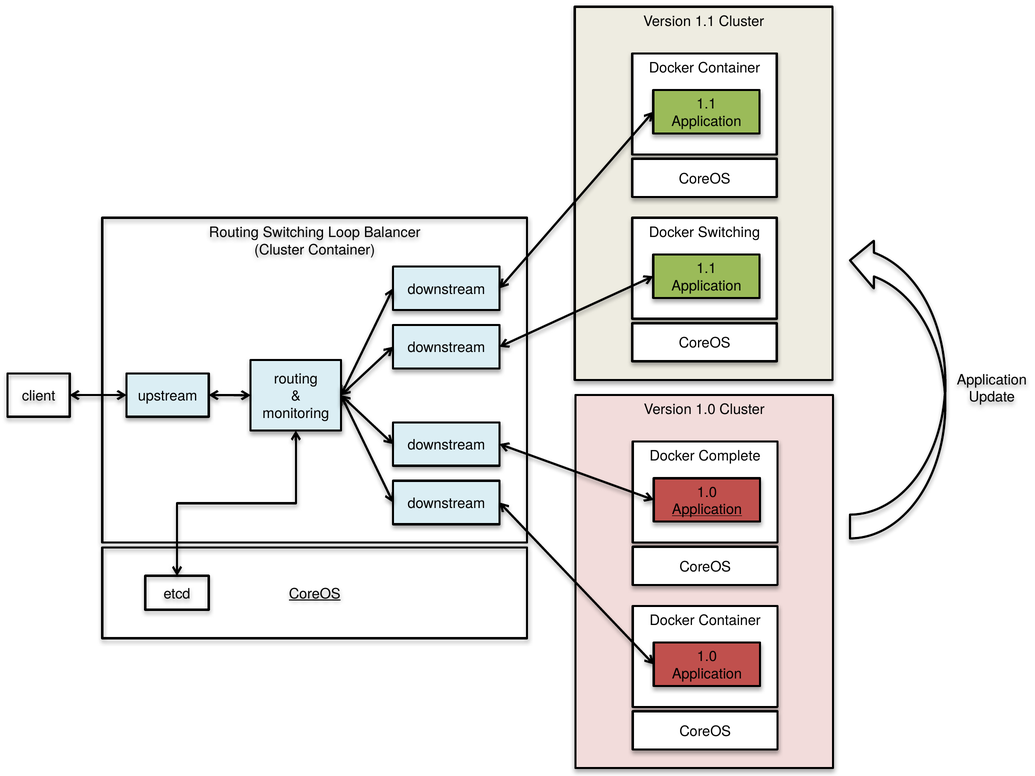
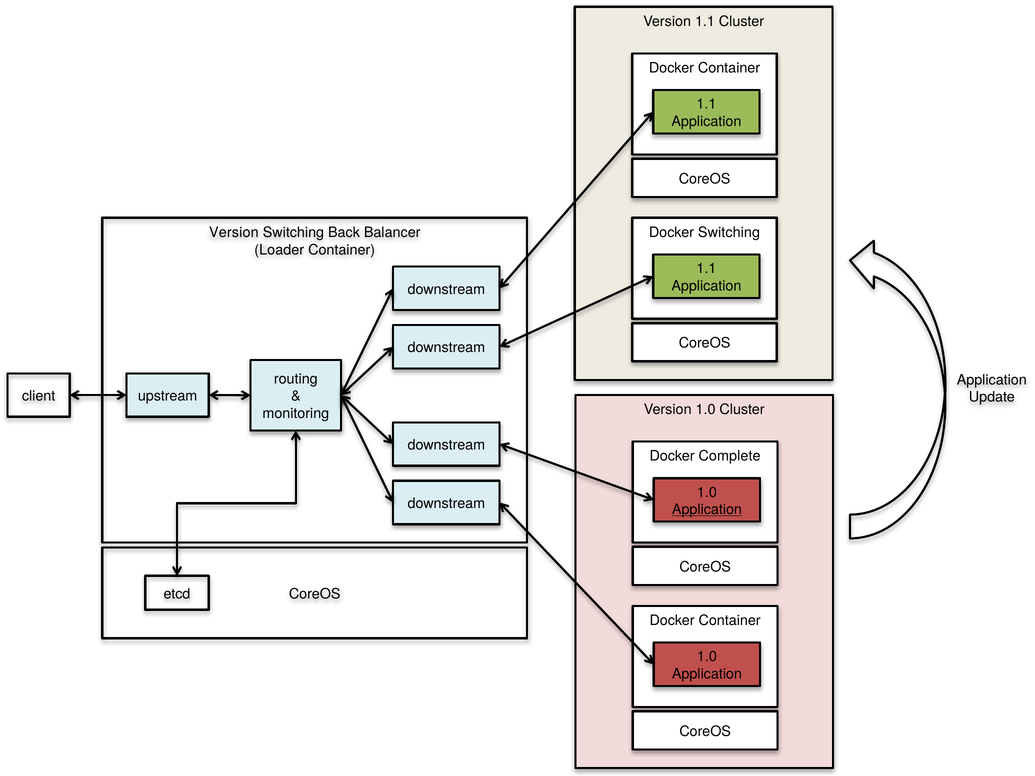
Routing at (234, 233): Routing -> Version
Loop: Loop -> Back
Cluster at (279, 250): Cluster -> Loader
CoreOS at (315, 594) underline: present -> none
